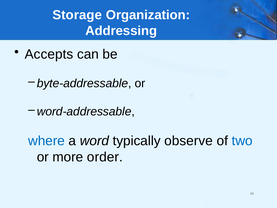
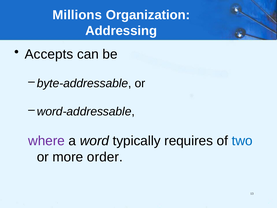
Storage: Storage -> Millions
where colour: blue -> purple
observe: observe -> requires
